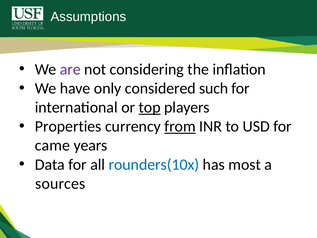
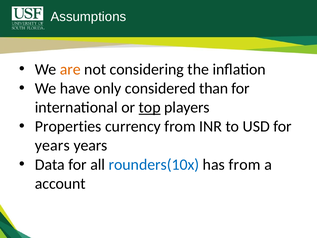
are colour: purple -> orange
such: such -> than
from at (180, 126) underline: present -> none
came at (52, 145): came -> years
has most: most -> from
sources: sources -> account
